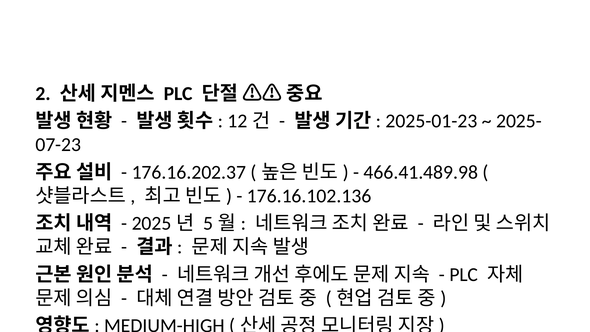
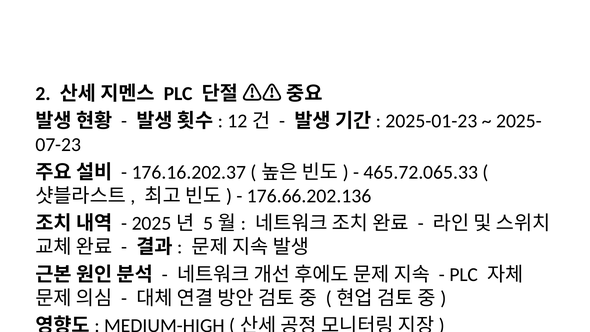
466.41.489.98: 466.41.489.98 -> 465.72.065.33
176.16.102.136: 176.16.102.136 -> 176.66.202.136
